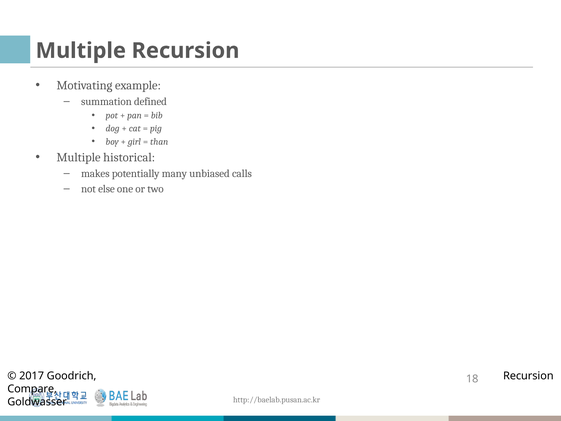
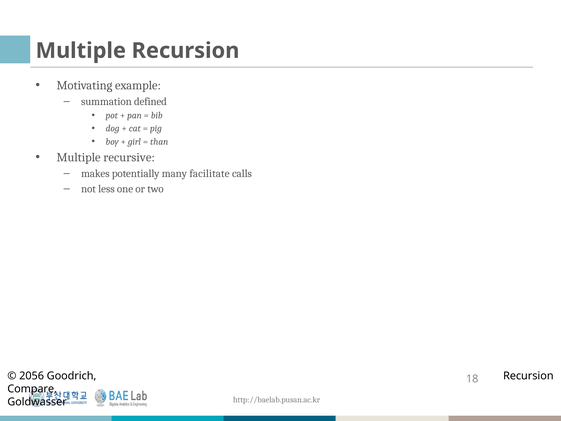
historical: historical -> recursive
unbiased: unbiased -> facilitate
else: else -> less
2017: 2017 -> 2056
